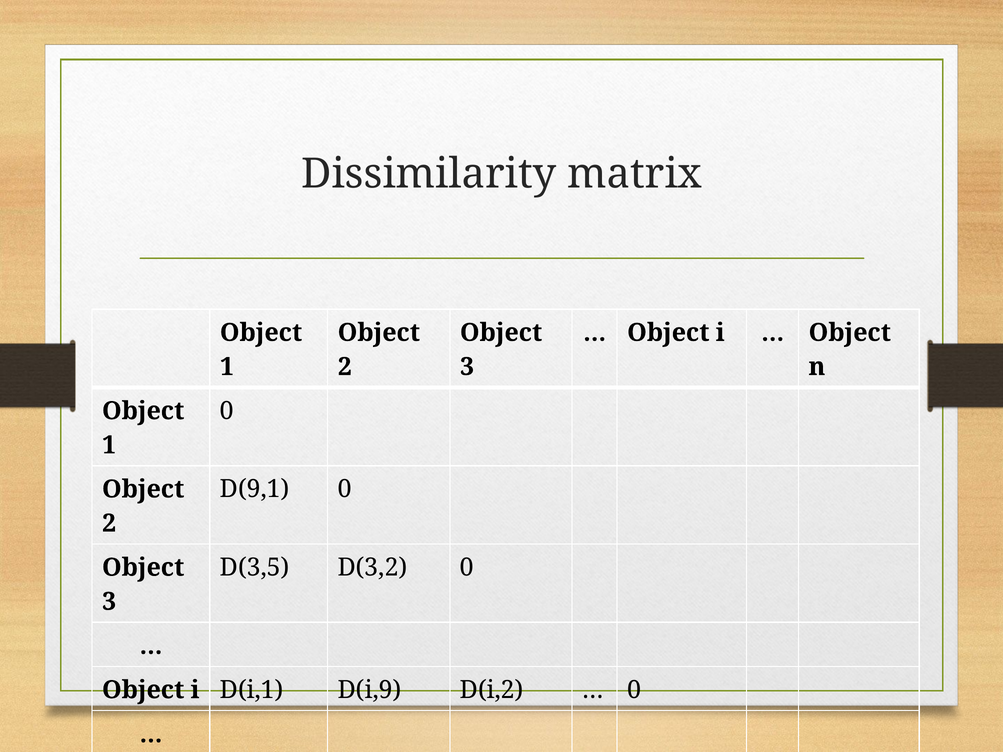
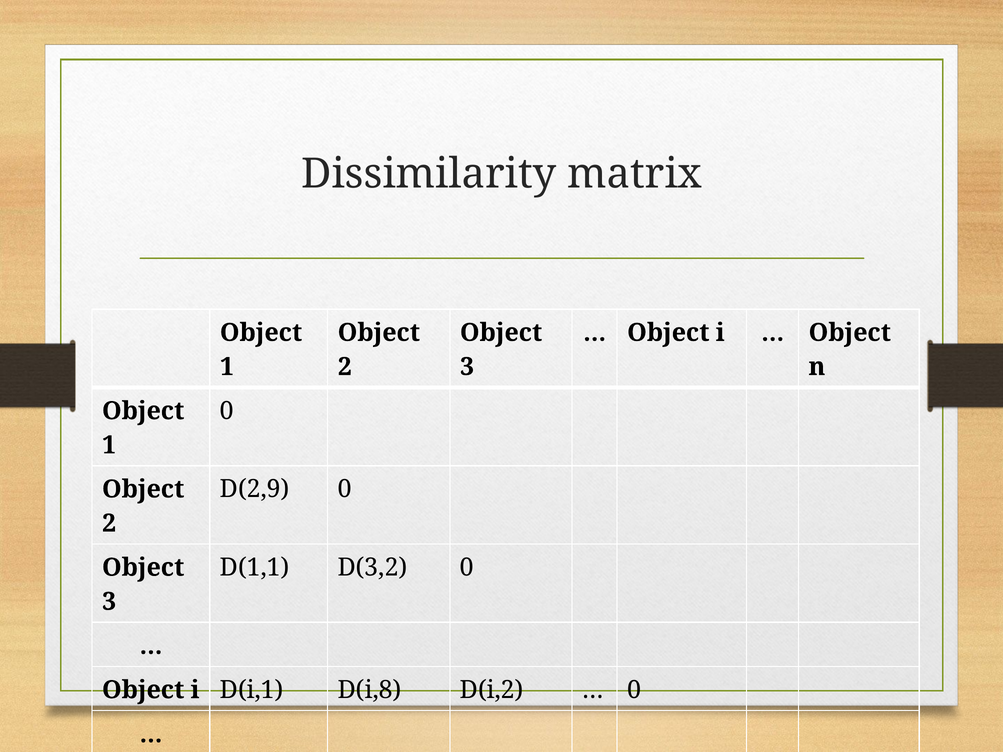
D(9,1: D(9,1 -> D(2,9
D(3,5: D(3,5 -> D(1,1
D(i,9: D(i,9 -> D(i,8
